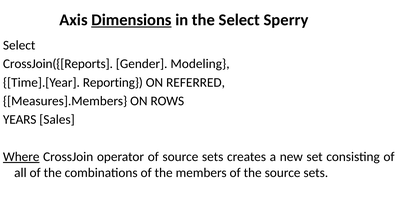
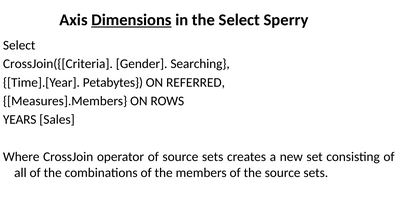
CrossJoin({[Reports: CrossJoin({[Reports -> CrossJoin({[Criteria
Modeling: Modeling -> Searching
Reporting: Reporting -> Petabytes
Where underline: present -> none
